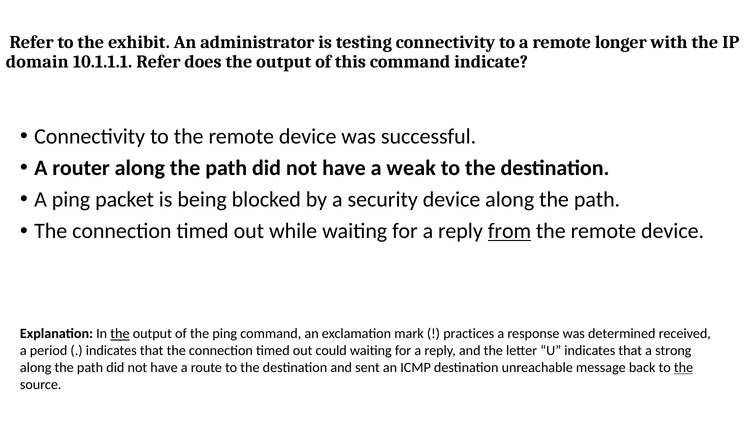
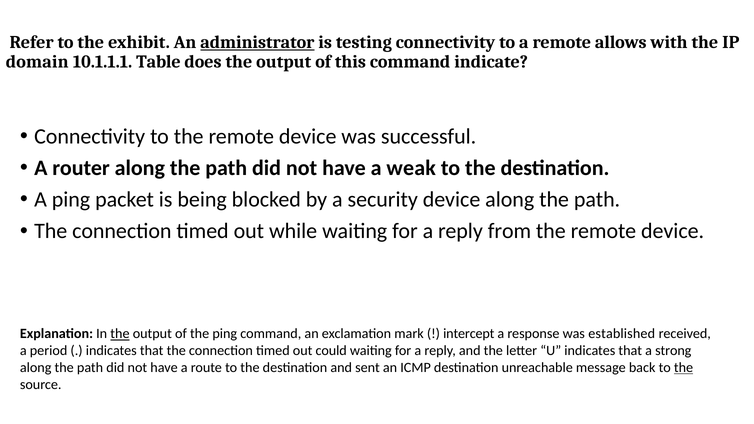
administrator underline: none -> present
longer: longer -> allows
10.1.1.1 Refer: Refer -> Table
from underline: present -> none
practices: practices -> intercept
determined: determined -> established
